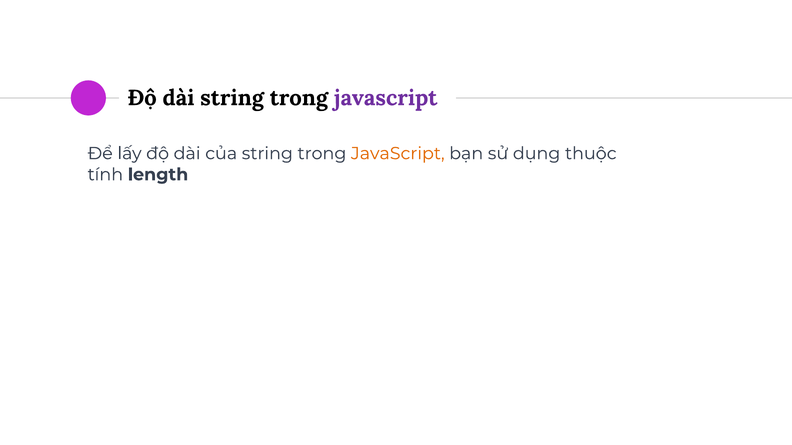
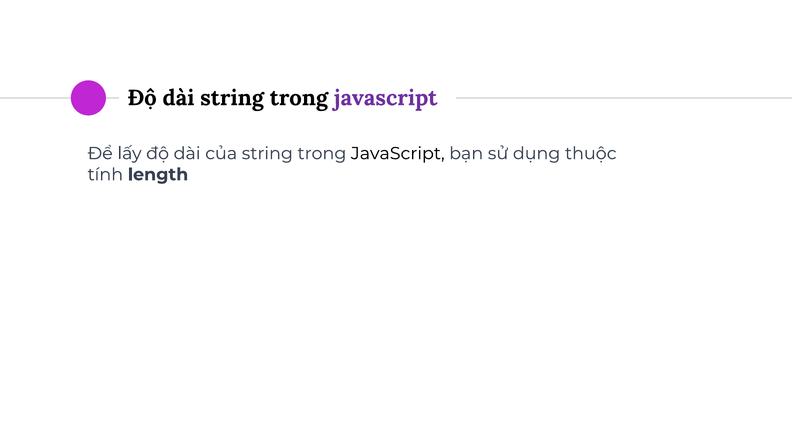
JavaScript at (398, 154) colour: orange -> black
